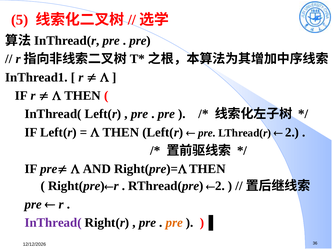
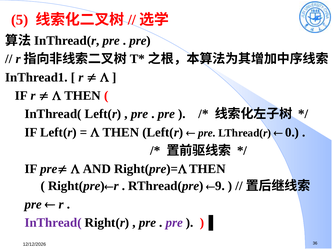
2 at (292, 132): 2 -> 0
2 at (220, 186): 2 -> 9
pre at (174, 223) colour: orange -> purple
